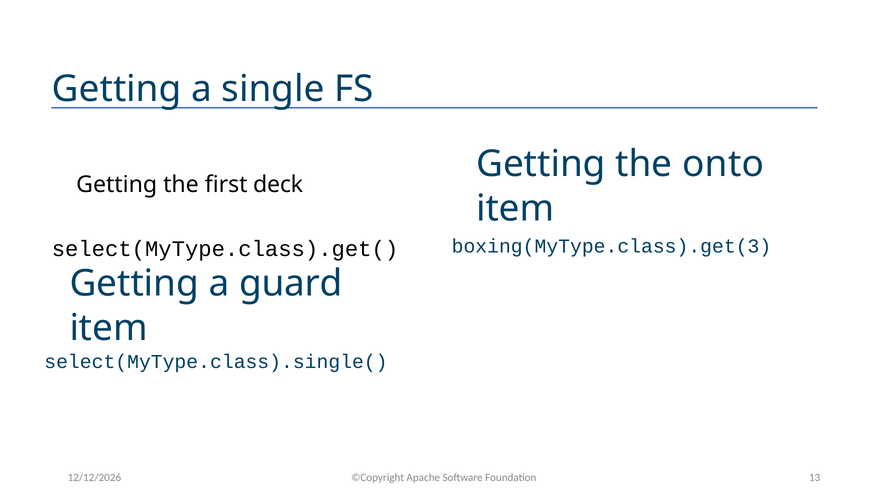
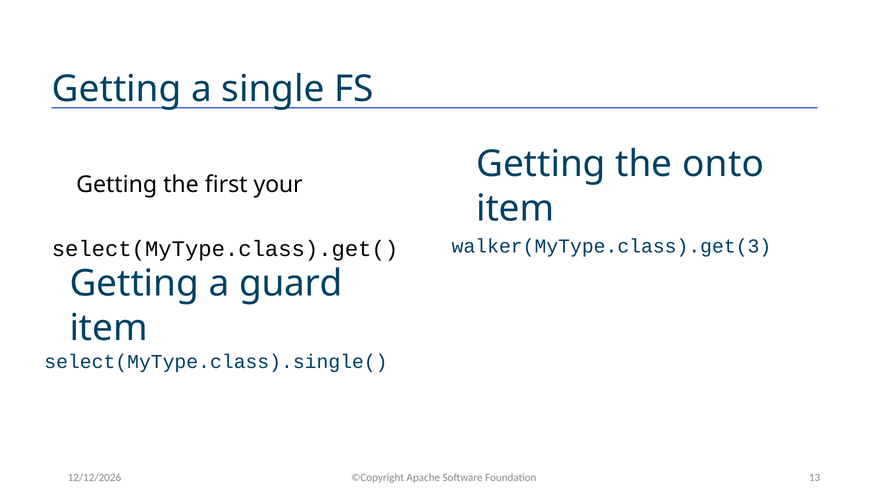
deck: deck -> your
boxing(MyType.class).get(3: boxing(MyType.class).get(3 -> walker(MyType.class).get(3
